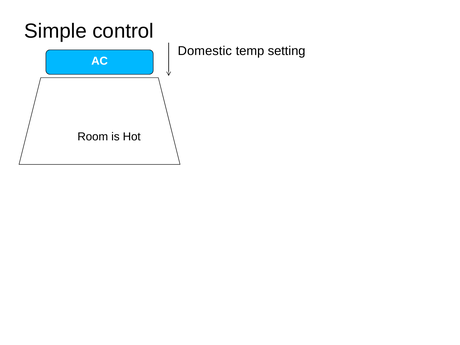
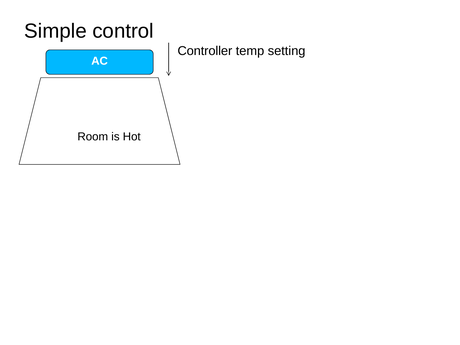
Domestic: Domestic -> Controller
